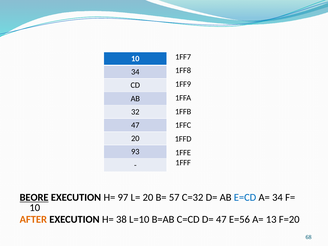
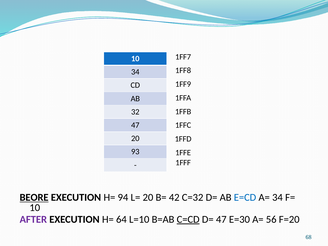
97: 97 -> 94
57: 57 -> 42
AFTER colour: orange -> purple
38: 38 -> 64
C=CD underline: none -> present
E=56: E=56 -> E=30
13: 13 -> 56
